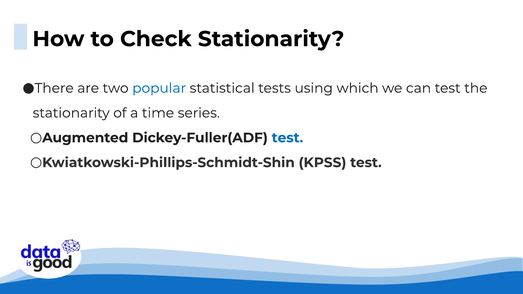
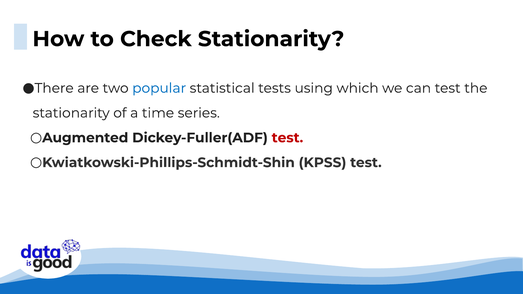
test at (287, 138) colour: blue -> red
